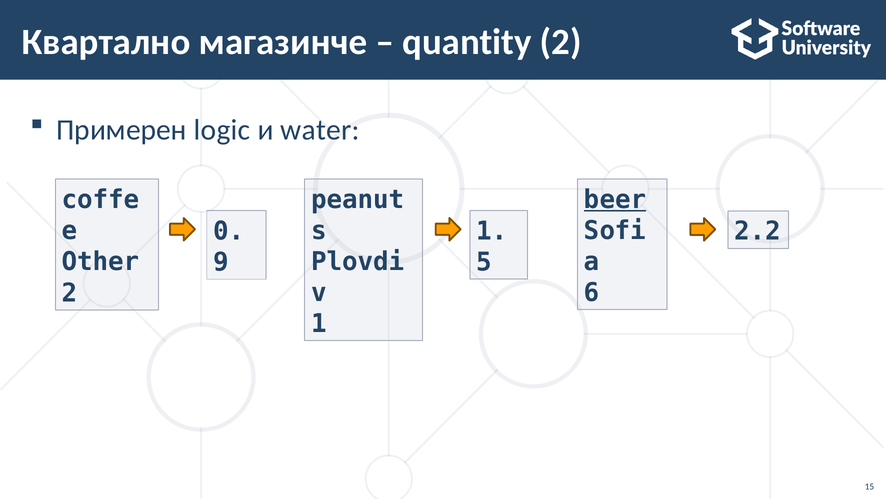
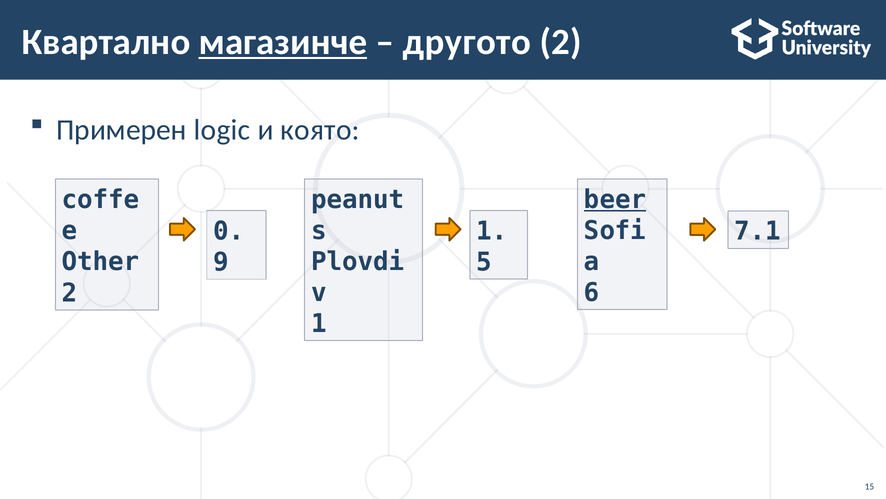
магазинче underline: none -> present
quantity: quantity -> другото
water: water -> която
2.2: 2.2 -> 7.1
